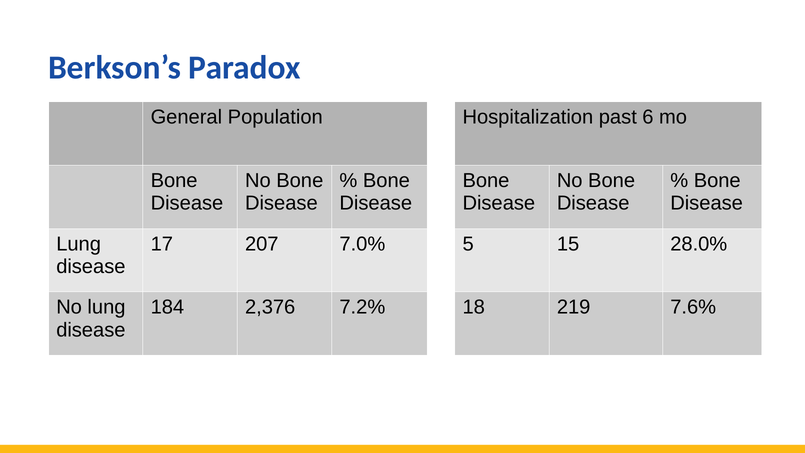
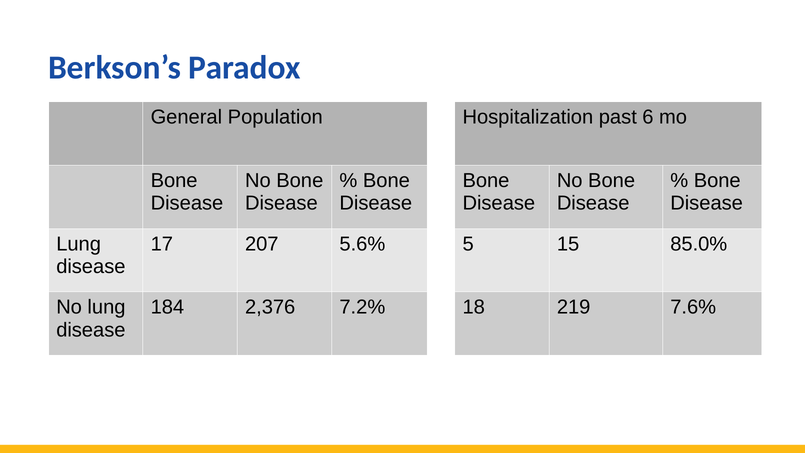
7.0%: 7.0% -> 5.6%
28.0%: 28.0% -> 85.0%
